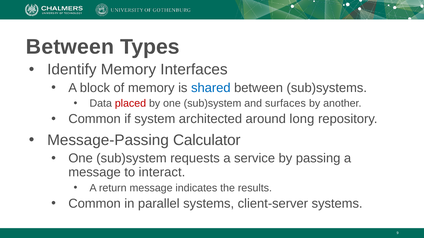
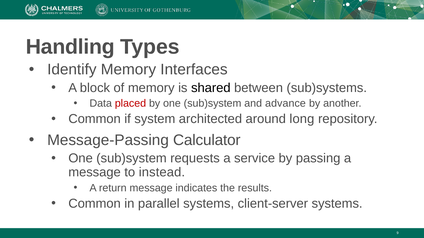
Between at (70, 47): Between -> Handling
shared colour: blue -> black
surfaces: surfaces -> advance
interact: interact -> instead
